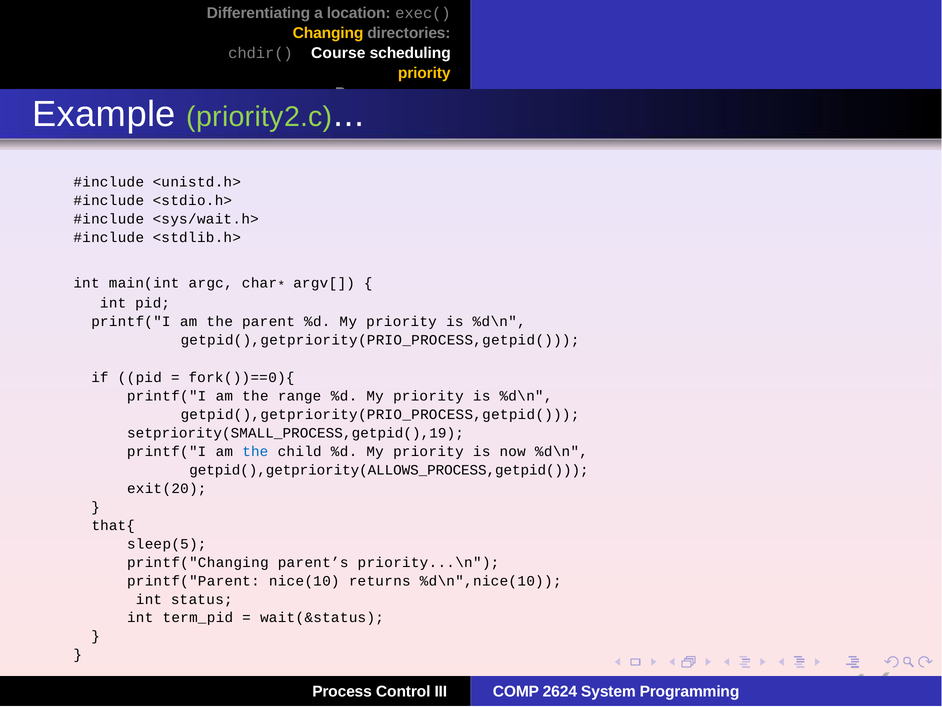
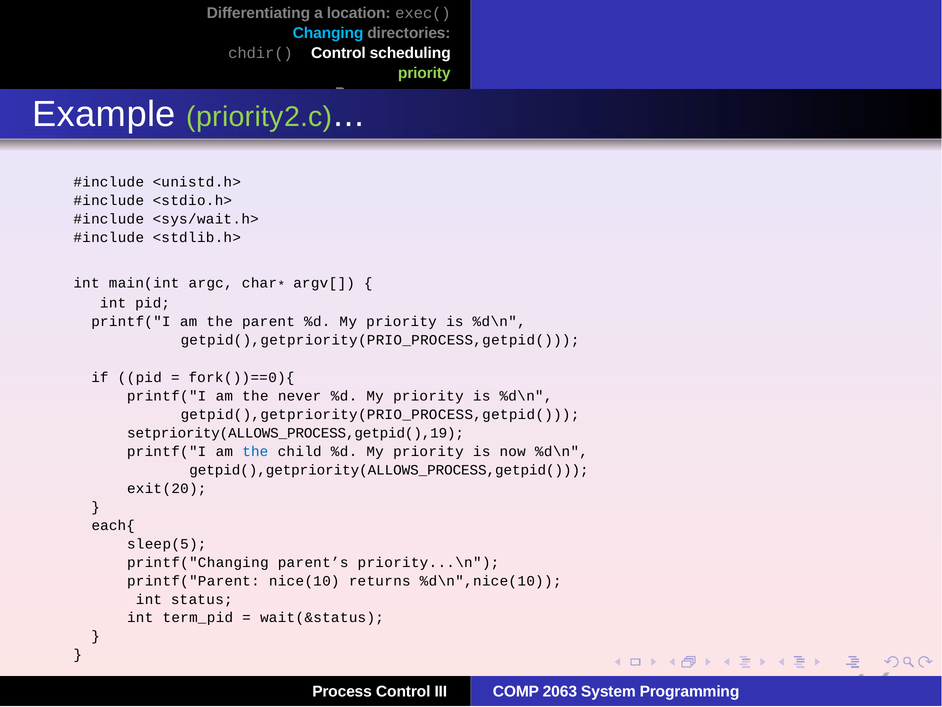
Changing colour: yellow -> light blue
chdir( Course: Course -> Control
priority at (424, 73) colour: yellow -> light green
range: range -> never
setpriority(SMALL_PROCESS,getpid(),19: setpriority(SMALL_PROCESS,getpid(),19 -> setpriority(ALLOWS_PROCESS,getpid(),19
that{: that{ -> each{
2624: 2624 -> 2063
